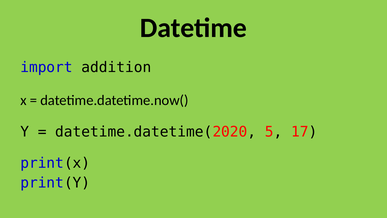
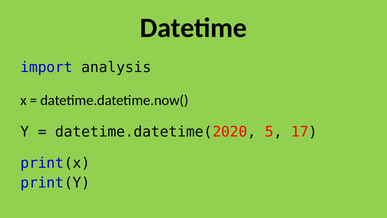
addition: addition -> analysis
